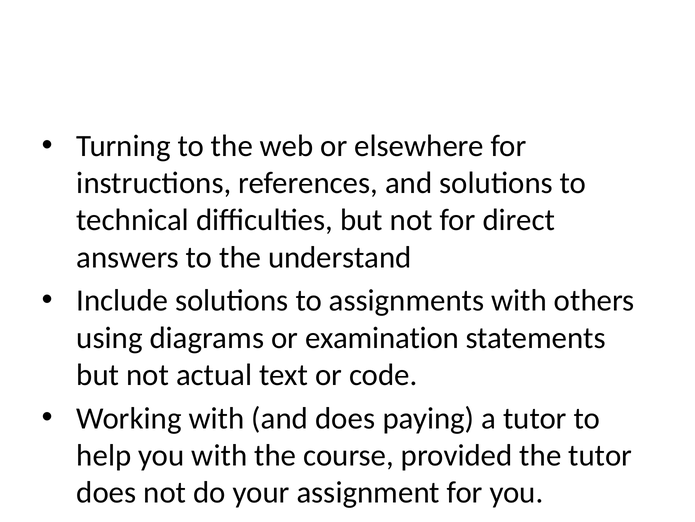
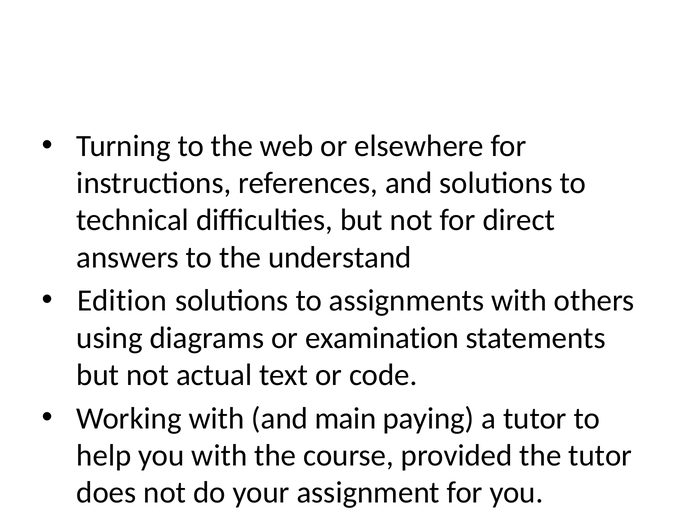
Include: Include -> Edition
and does: does -> main
